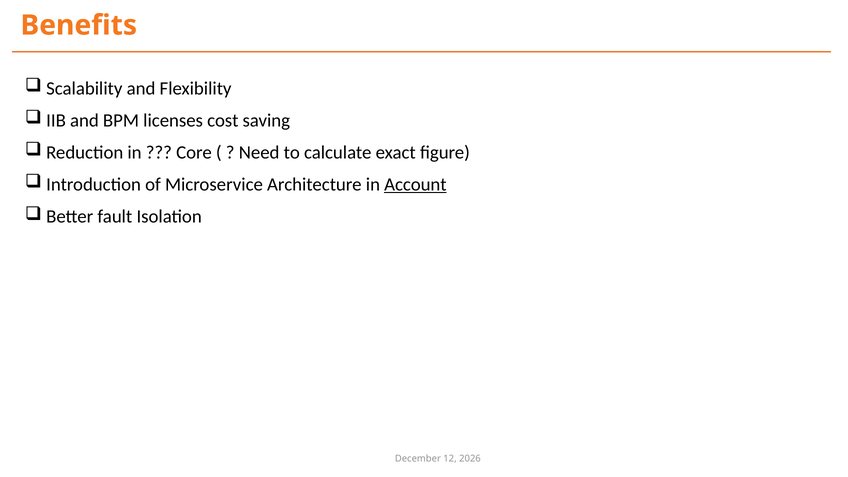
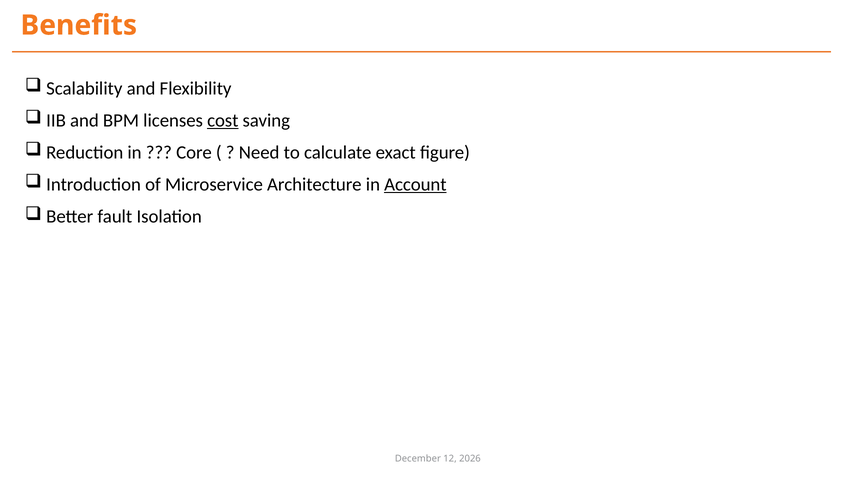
cost underline: none -> present
